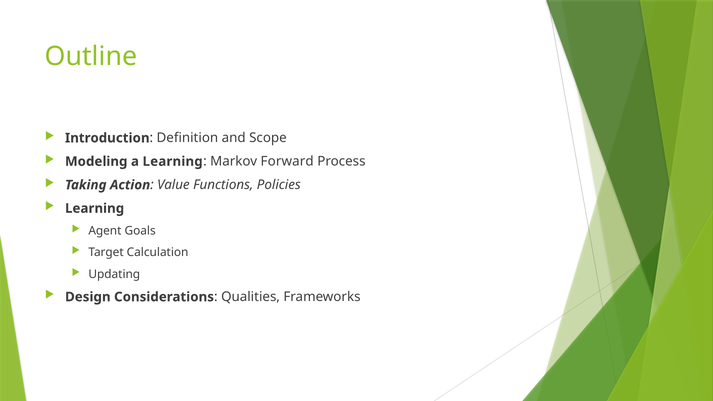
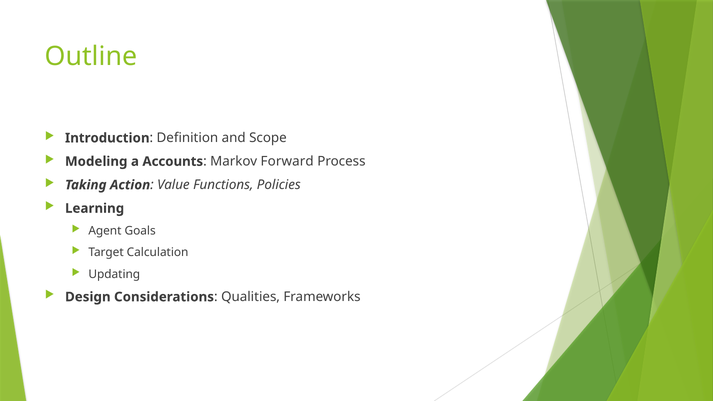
a Learning: Learning -> Accounts
